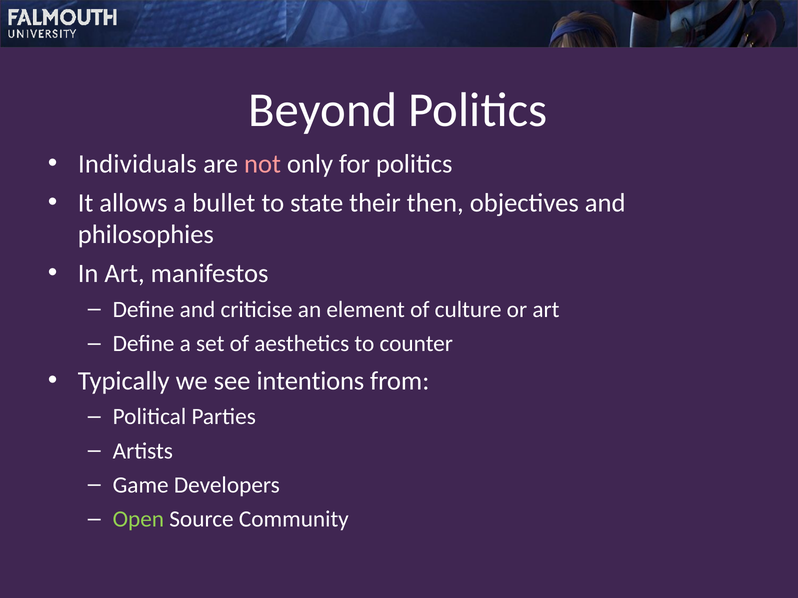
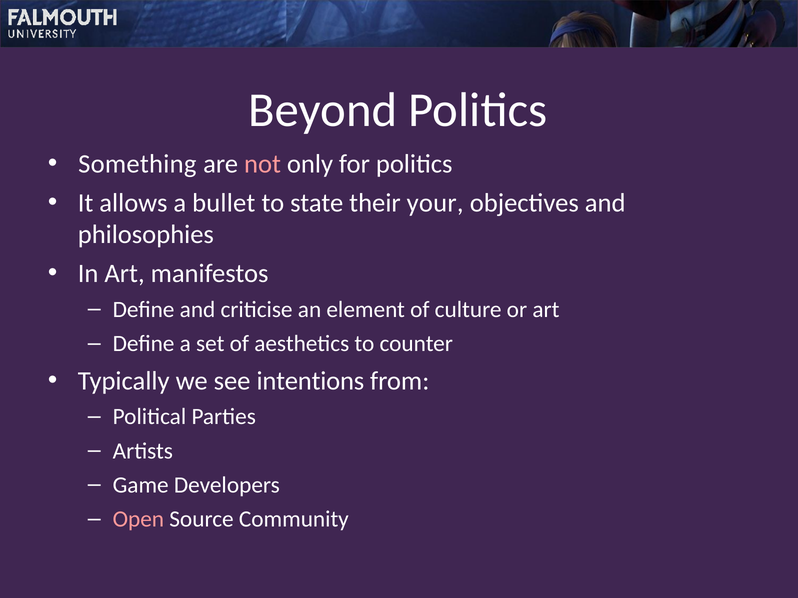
Individuals: Individuals -> Something
then: then -> your
Open colour: light green -> pink
